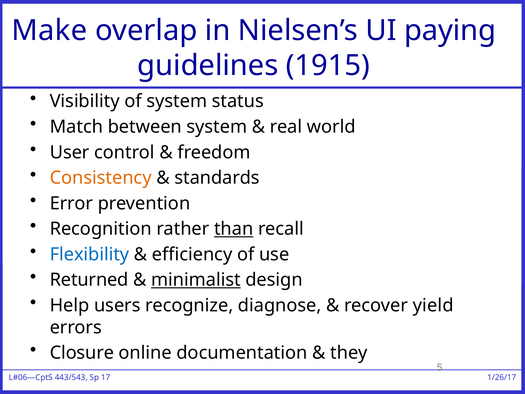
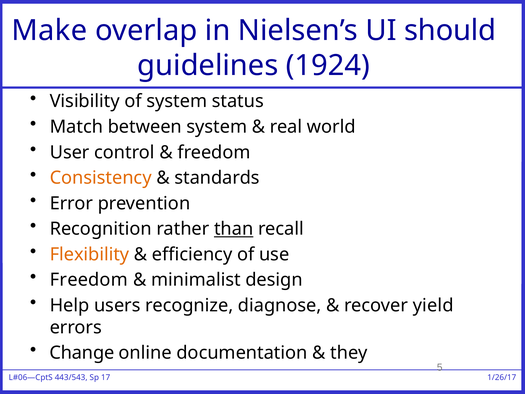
paying: paying -> should
1915: 1915 -> 1924
Flexibility colour: blue -> orange
Returned at (89, 280): Returned -> Freedom
minimalist underline: present -> none
Closure: Closure -> Change
